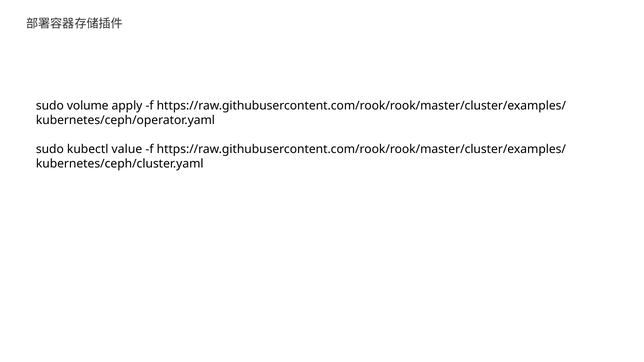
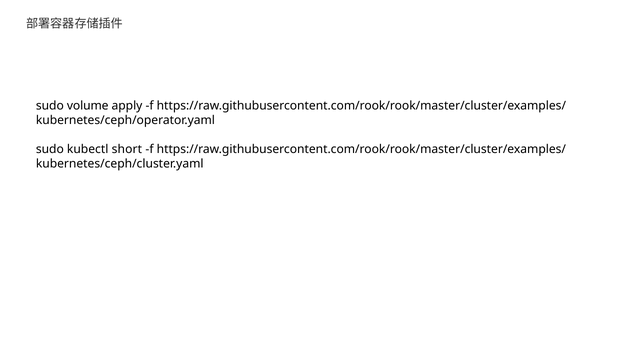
value: value -> short
